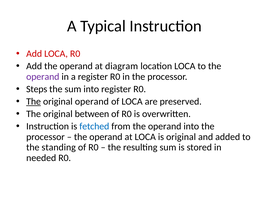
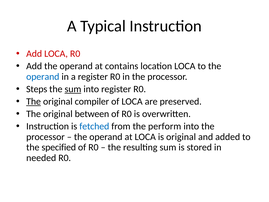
diagram: diagram -> contains
operand at (43, 77) colour: purple -> blue
sum at (73, 89) underline: none -> present
original operand: operand -> compiler
from the operand: operand -> perform
standing: standing -> specified
